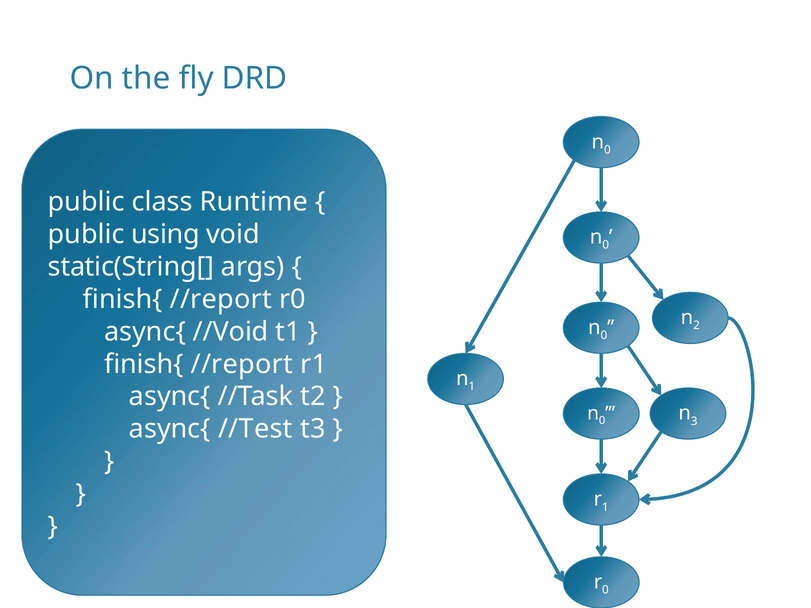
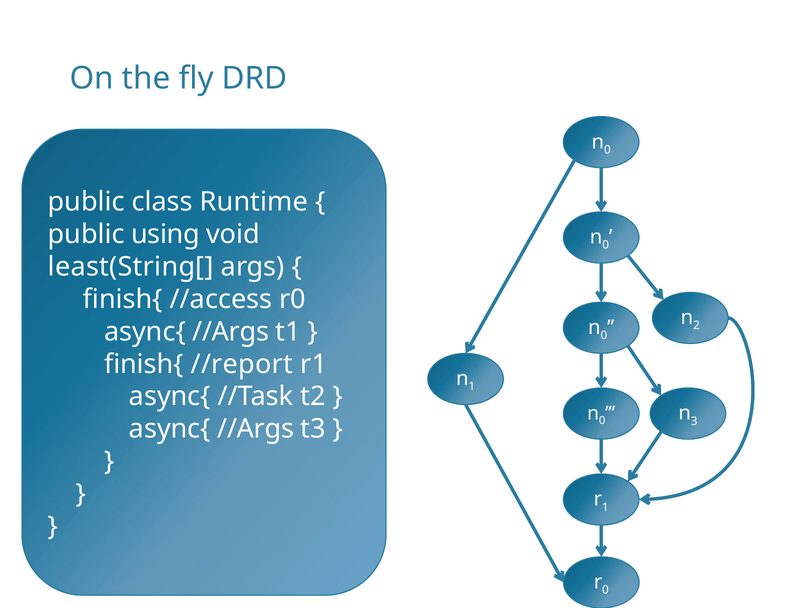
static(String[: static(String[ -> least(String[
//report at (221, 299): //report -> //access
//Void at (231, 332): //Void -> //Args
//Test at (255, 429): //Test -> //Args
